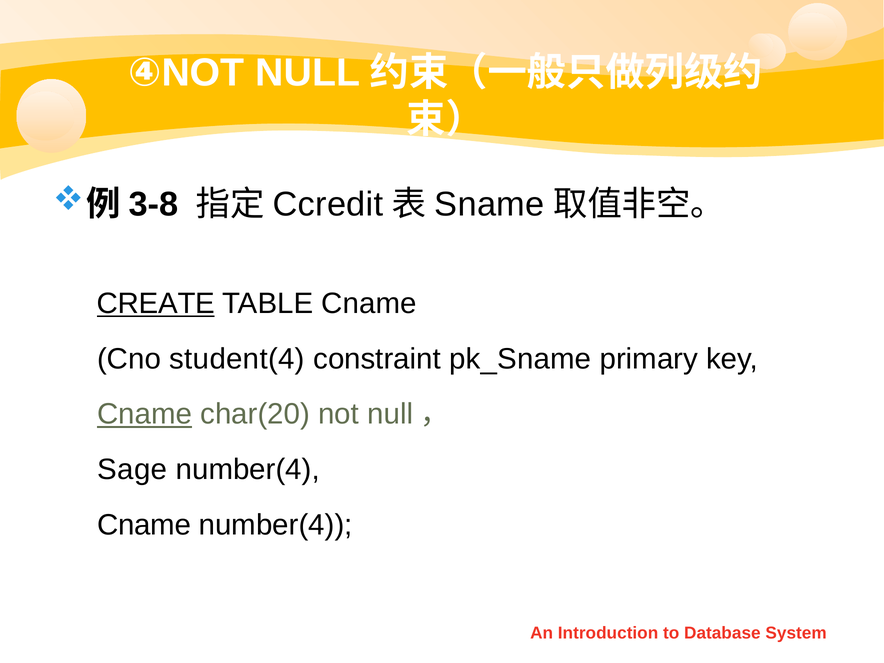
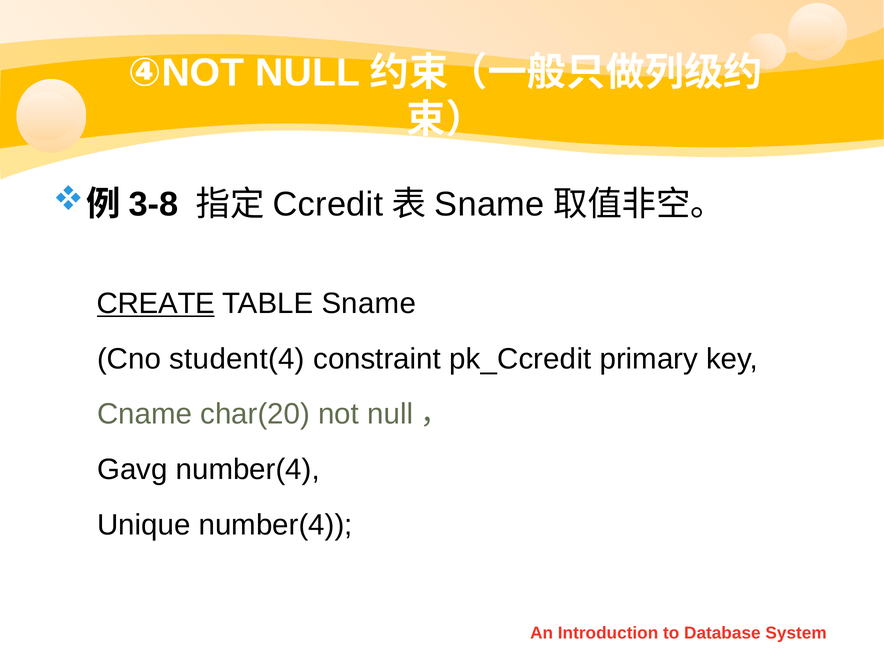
TABLE Cname: Cname -> Sname
pk_Sname: pk_Sname -> pk_Ccredit
Cname at (145, 414) underline: present -> none
Sage: Sage -> Gavg
Cname at (144, 525): Cname -> Unique
